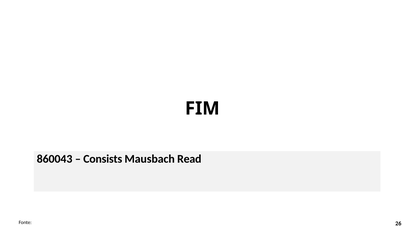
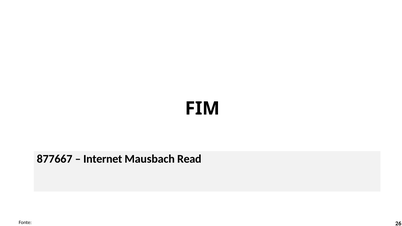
860043: 860043 -> 877667
Consists: Consists -> Internet
